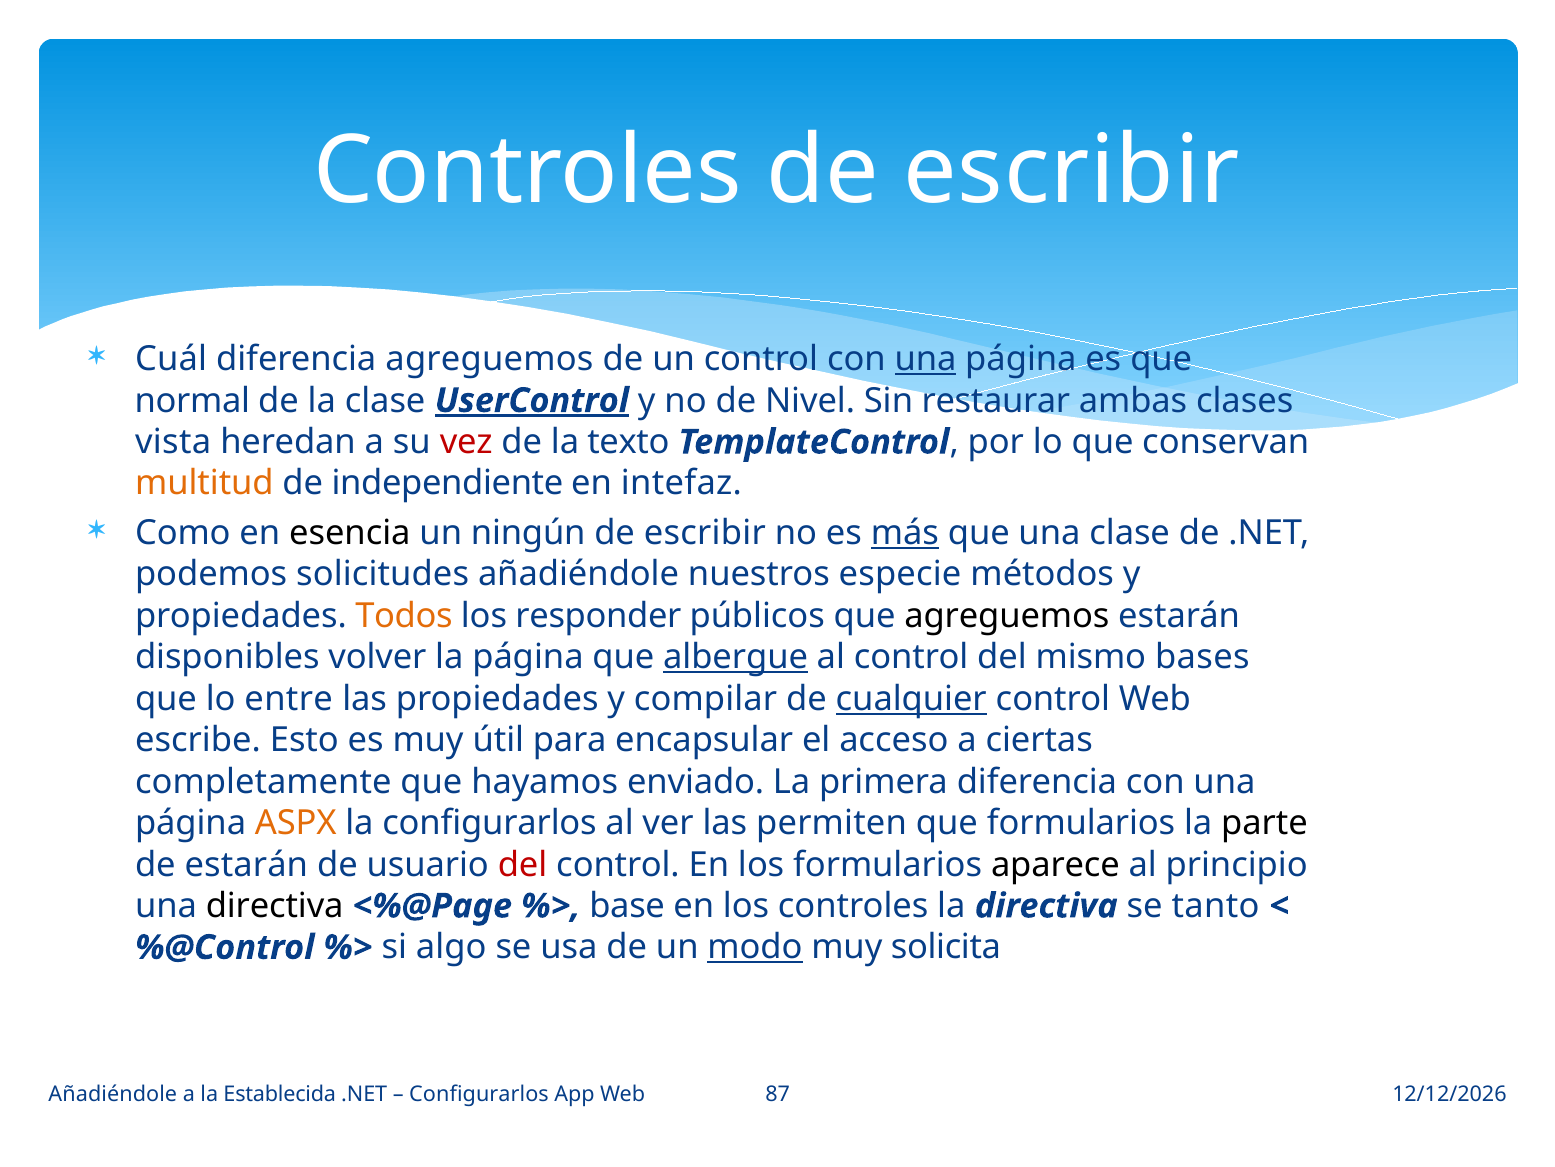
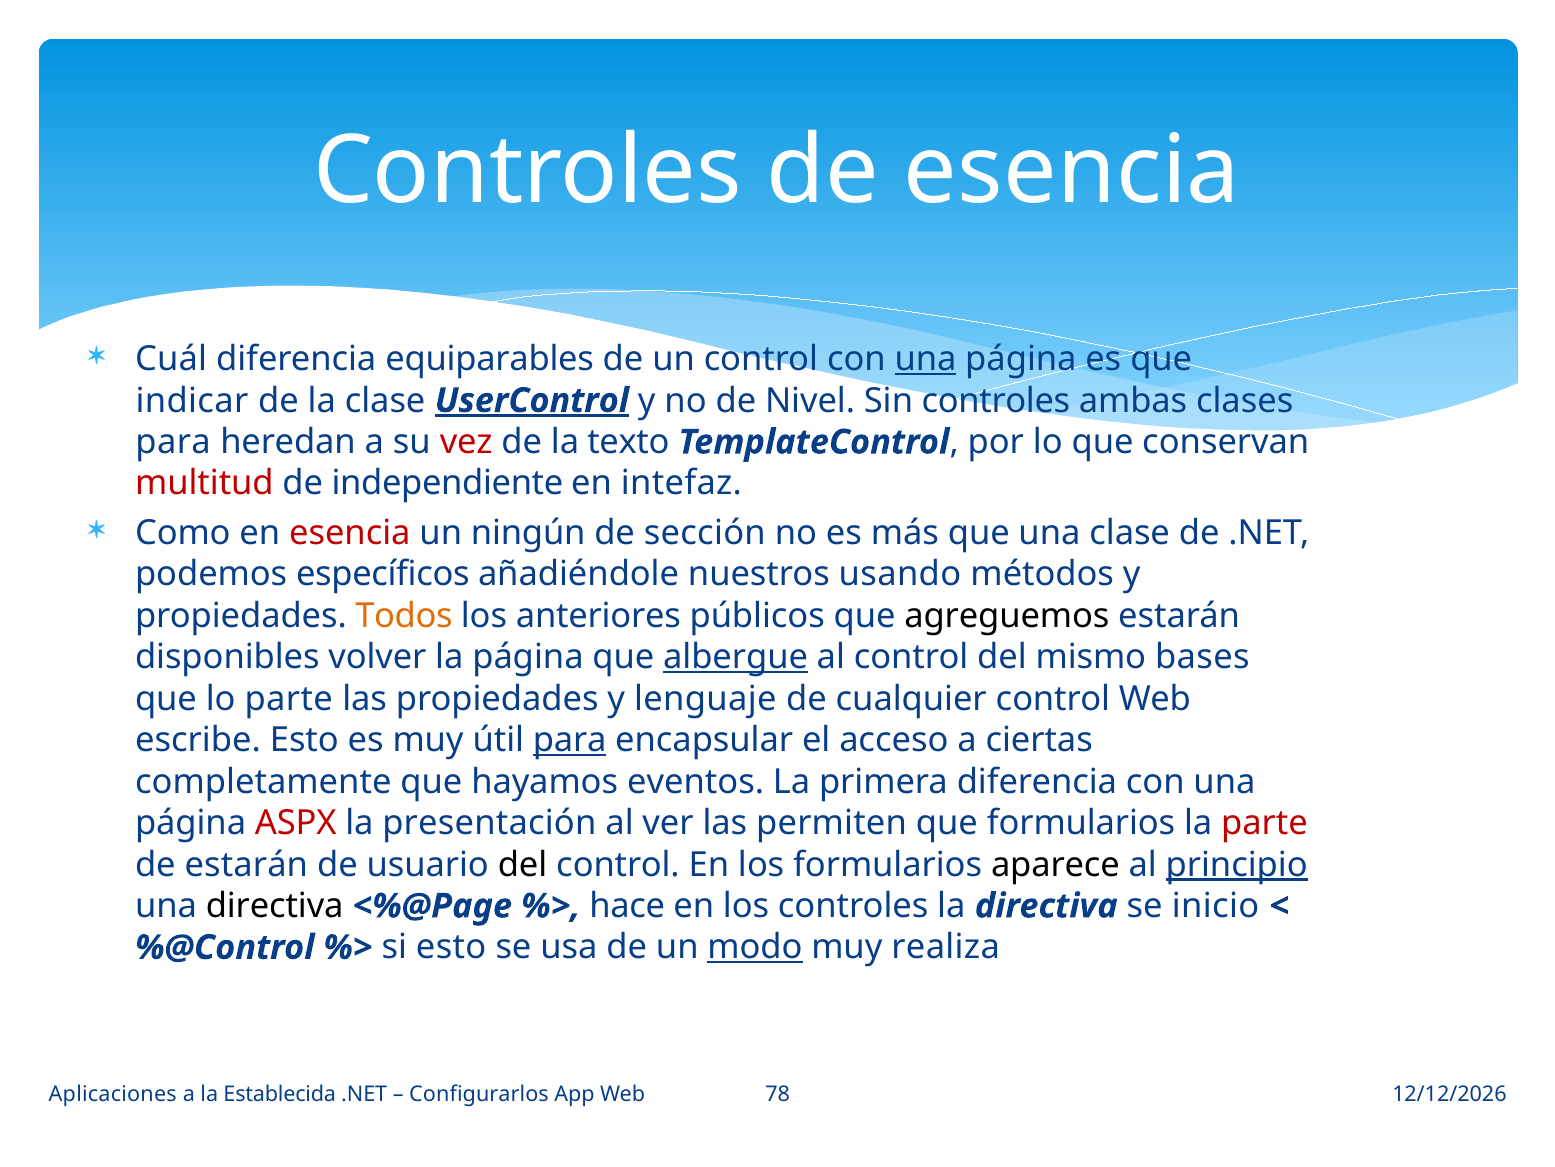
Controles de escribir: escribir -> esencia
diferencia agreguemos: agreguemos -> equiparables
normal: normal -> indicar
Sin restaurar: restaurar -> controles
vista at (173, 442): vista -> para
multitud colour: orange -> red
esencia at (350, 532) colour: black -> red
escribir at (705, 532): escribir -> sección
más underline: present -> none
solicitudes: solicitudes -> específicos
especie: especie -> usando
responder: responder -> anteriores
lo entre: entre -> parte
compilar: compilar -> lenguaje
cualquier underline: present -> none
para at (570, 740) underline: none -> present
enviado: enviado -> eventos
ASPX colour: orange -> red
la configurarlos: configurarlos -> presentación
parte at (1265, 823) colour: black -> red
del at (523, 864) colour: red -> black
principio underline: none -> present
base: base -> hace
tanto: tanto -> inicio
si algo: algo -> esto
solicita: solicita -> realiza
Añadiéndole at (113, 1094): Añadiéndole -> Aplicaciones
87: 87 -> 78
